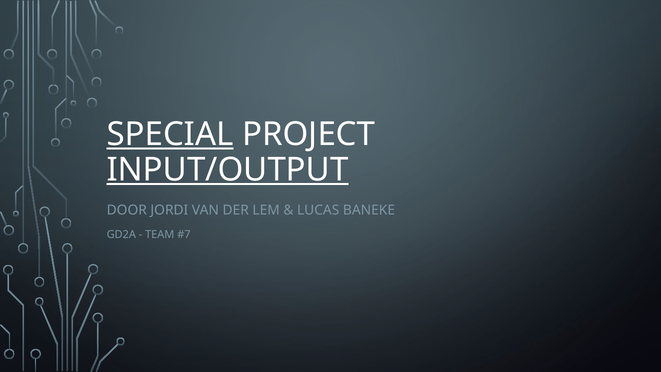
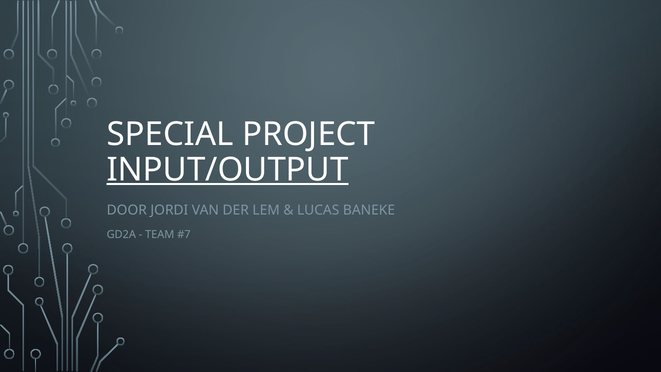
SPECIAL underline: present -> none
